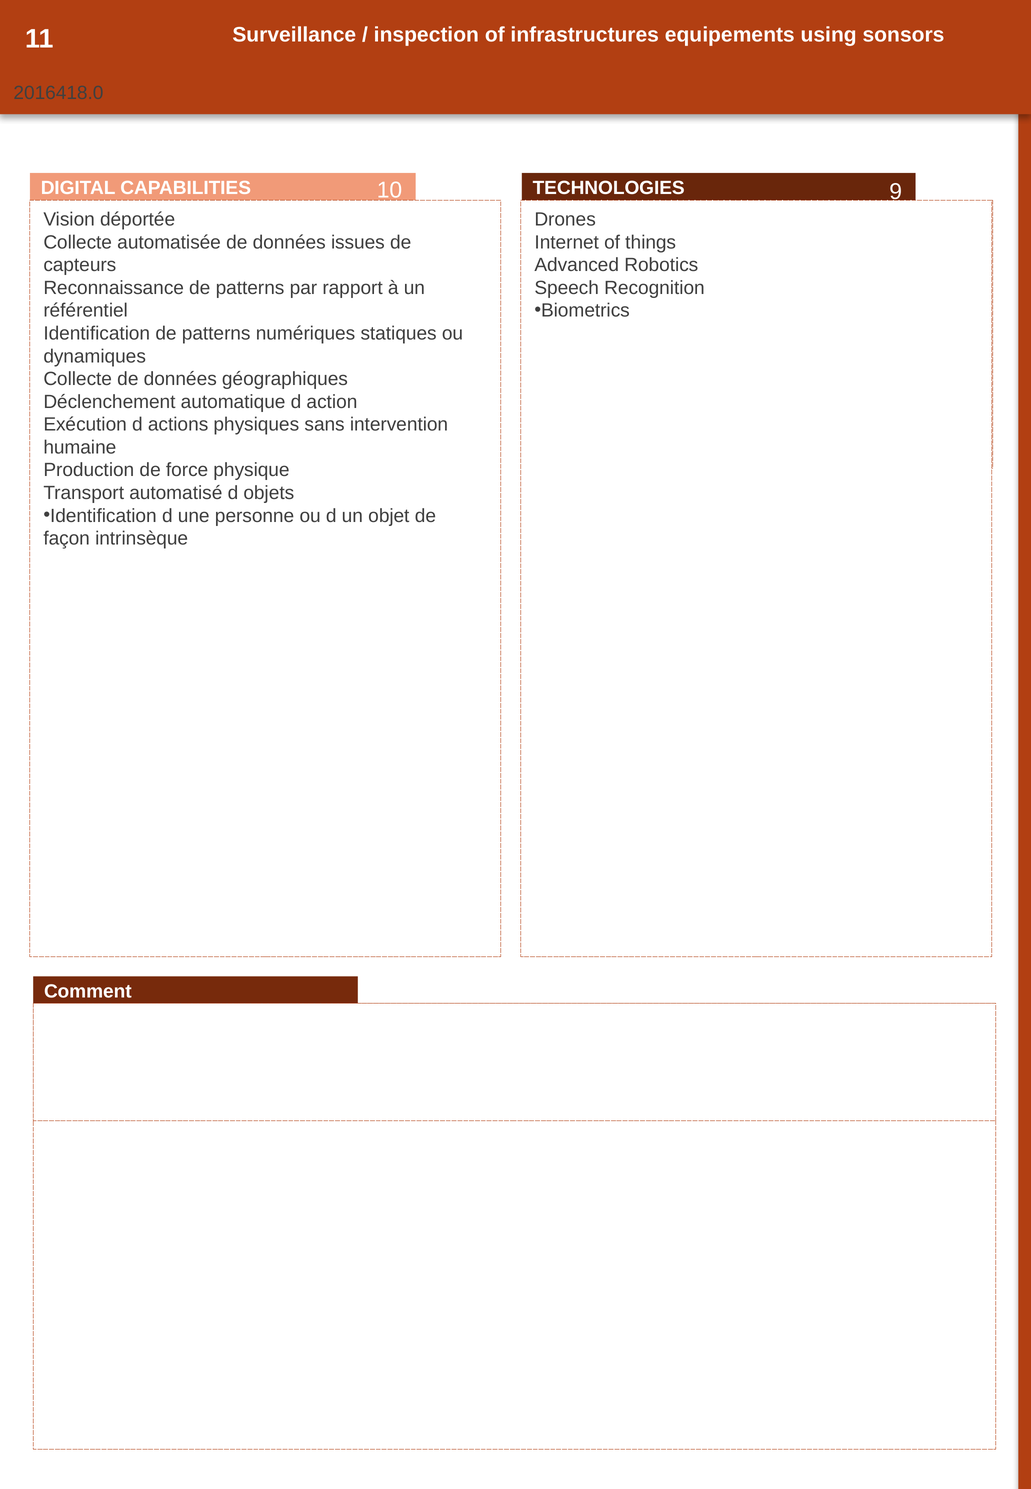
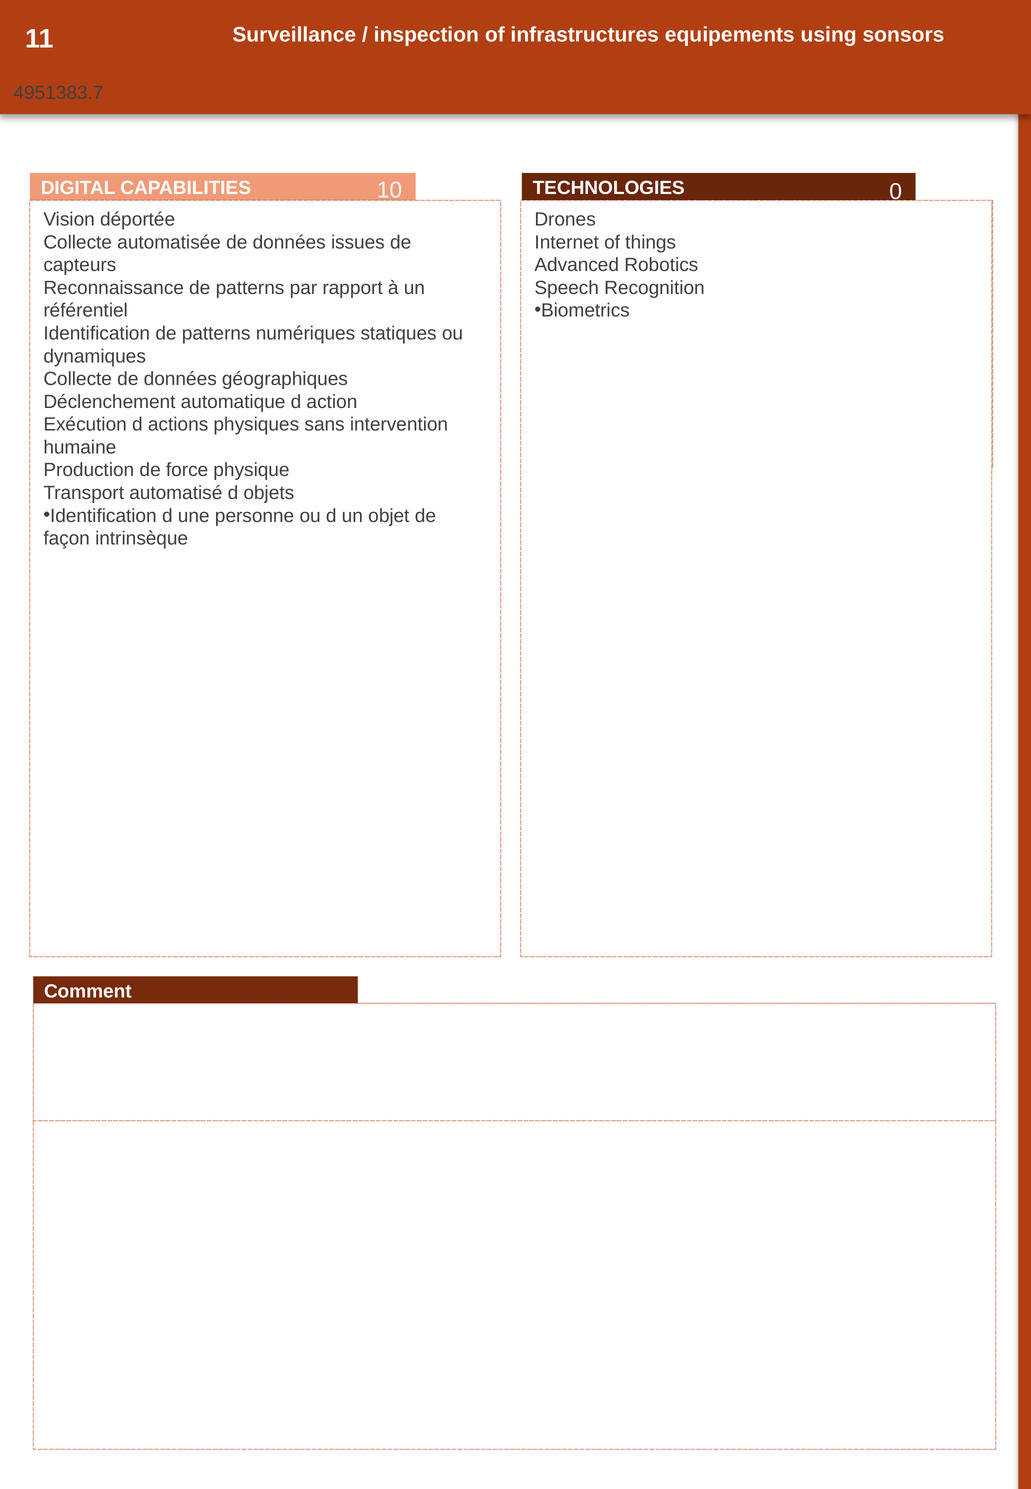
2016418.0: 2016418.0 -> 4951383.7
10 9: 9 -> 0
